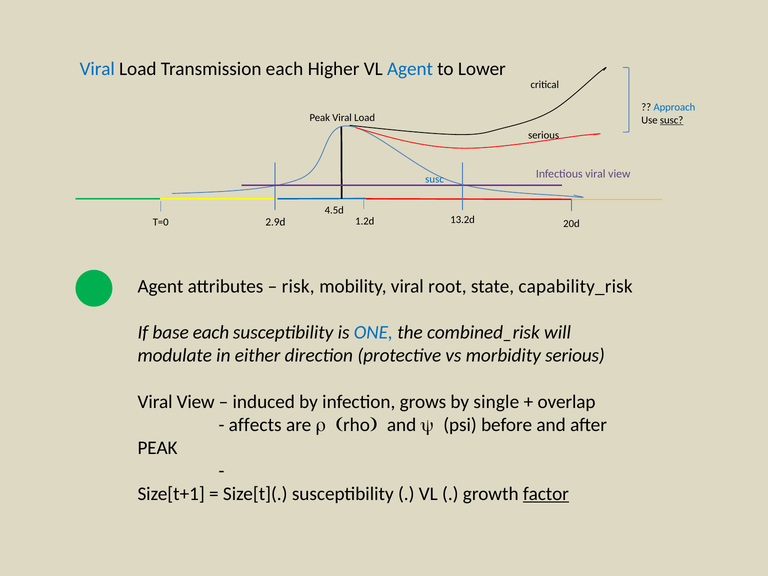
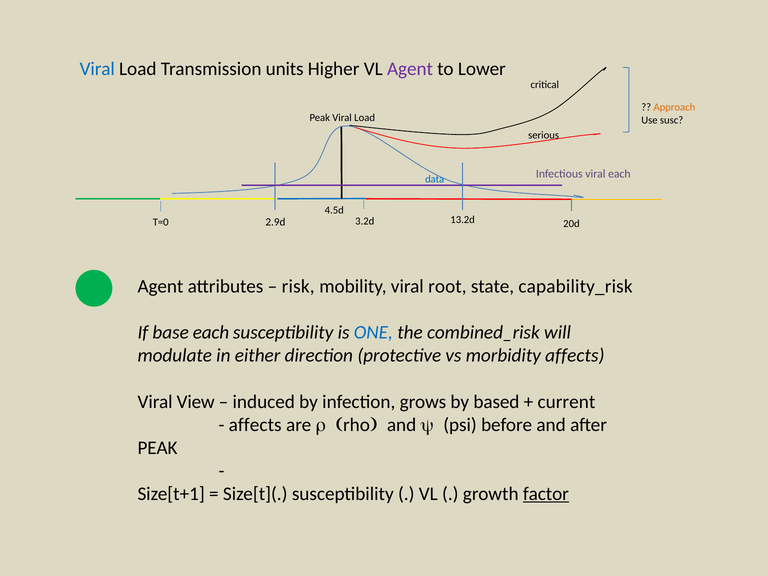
Transmission each: each -> units
Agent at (410, 69) colour: blue -> purple
Approach colour: blue -> orange
susc at (672, 120) underline: present -> none
Infectious viral view: view -> each
susc at (435, 179): susc -> data
1.2d: 1.2d -> 3.2d
morbidity serious: serious -> affects
single: single -> based
overlap: overlap -> current
